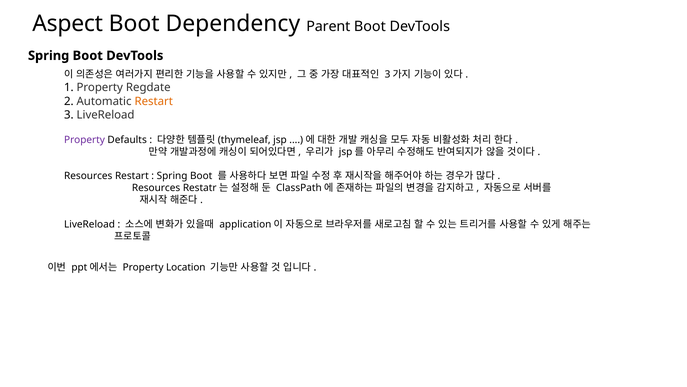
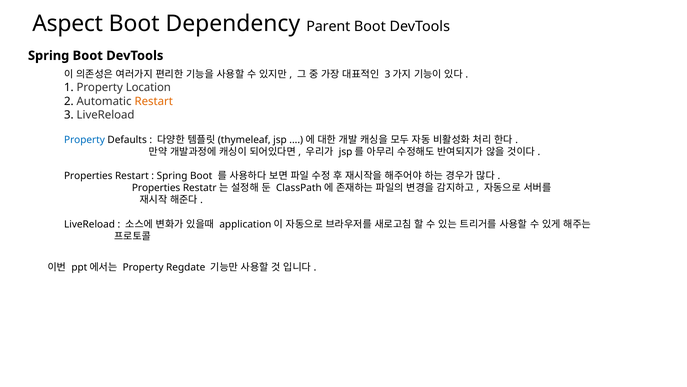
Regdate: Regdate -> Location
Property at (84, 140) colour: purple -> blue
Resources at (88, 176): Resources -> Properties
Resources at (156, 188): Resources -> Properties
Location: Location -> Regdate
